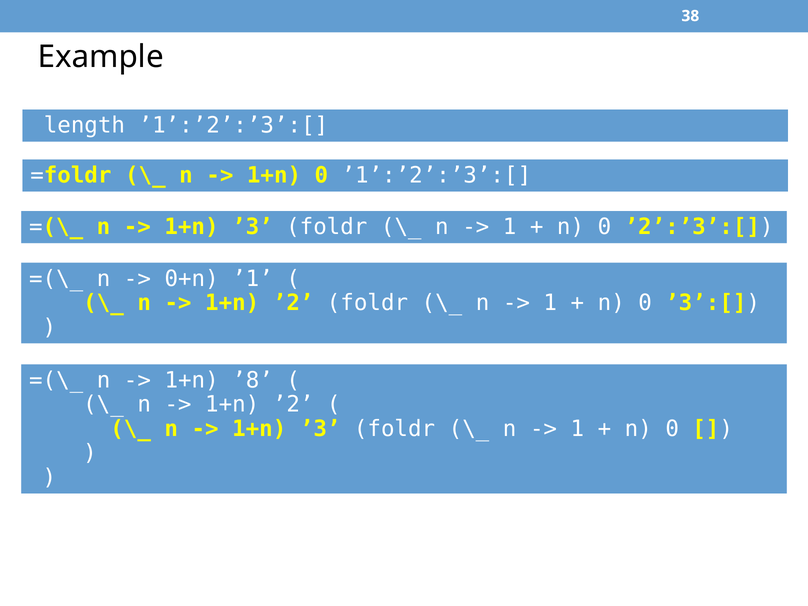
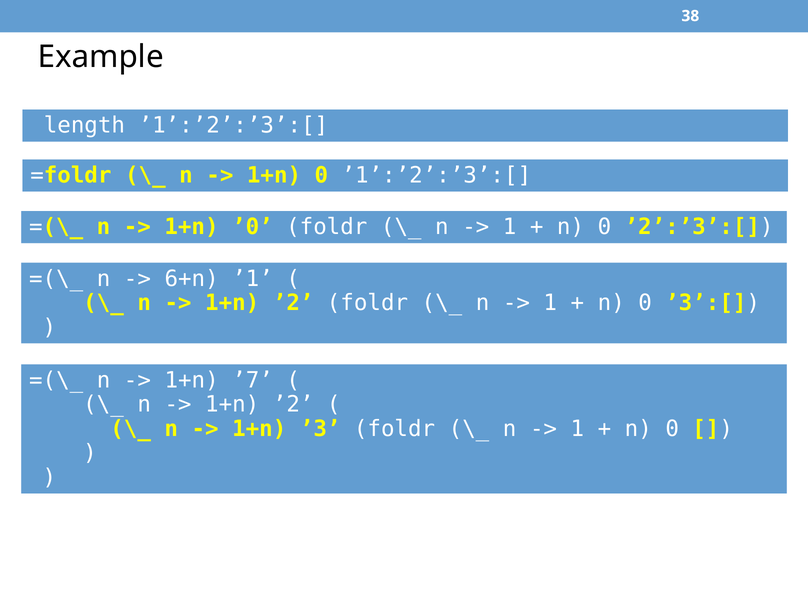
’3 at (252, 227): ’3 -> ’0
0+n: 0+n -> 6+n
’8: ’8 -> ’7
